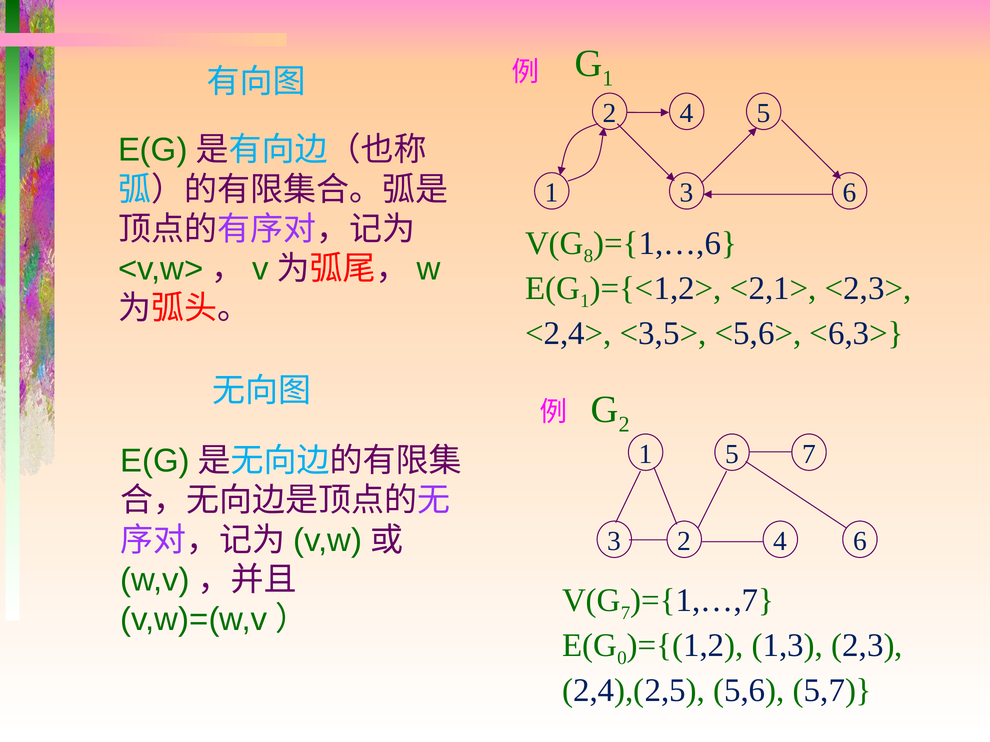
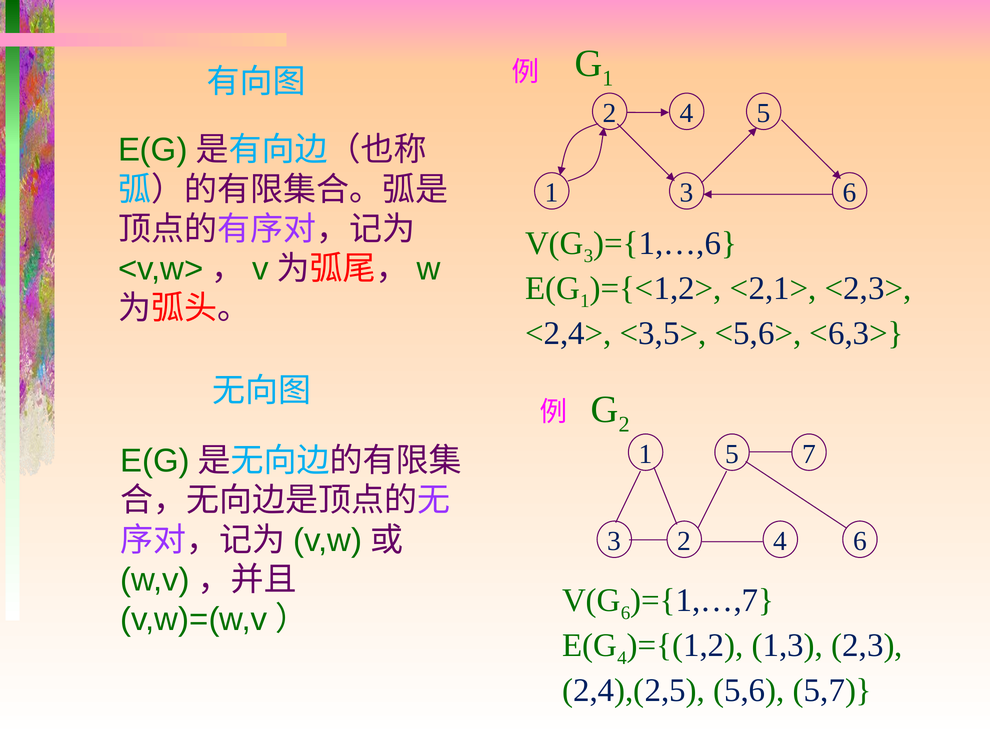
8 at (588, 256): 8 -> 3
7 at (626, 614): 7 -> 6
0 at (622, 659): 0 -> 4
